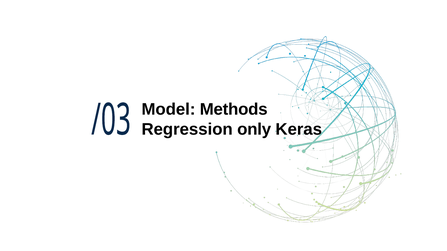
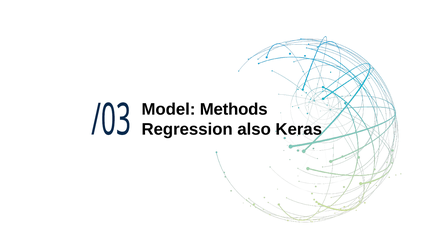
only: only -> also
